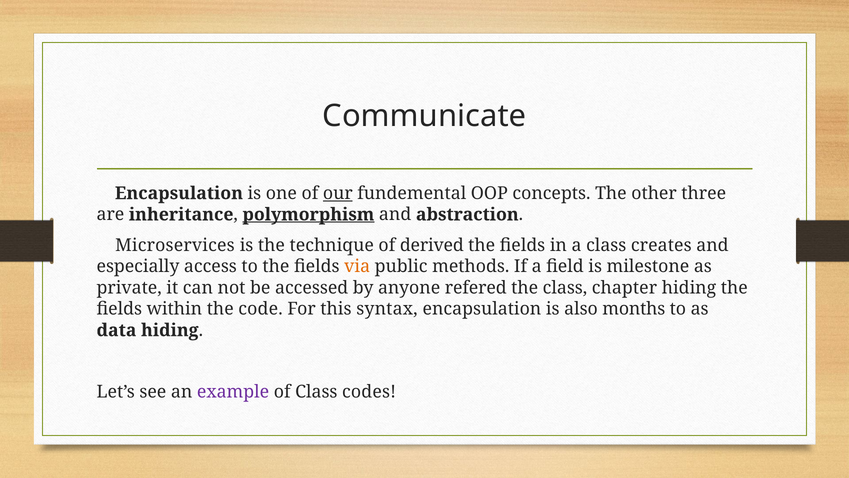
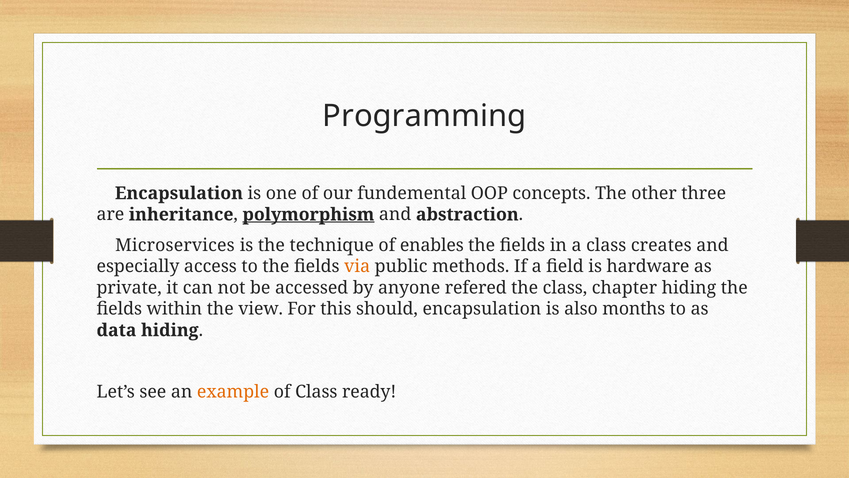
Communicate: Communicate -> Programming
our underline: present -> none
derived: derived -> enables
milestone: milestone -> hardware
code: code -> view
syntax: syntax -> should
example colour: purple -> orange
codes: codes -> ready
